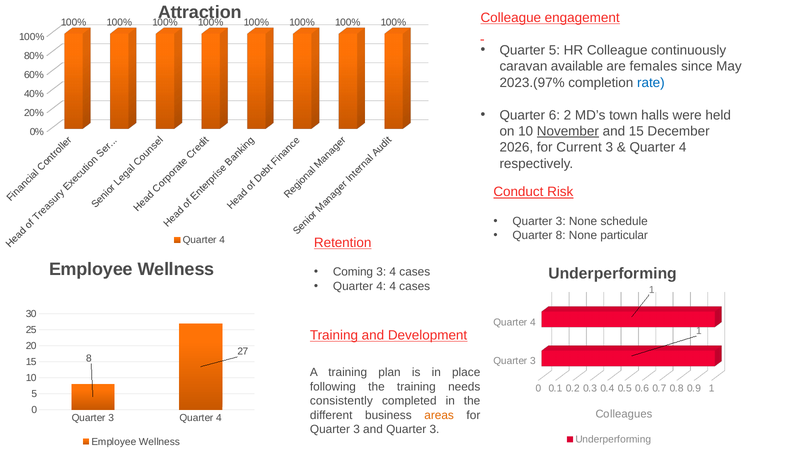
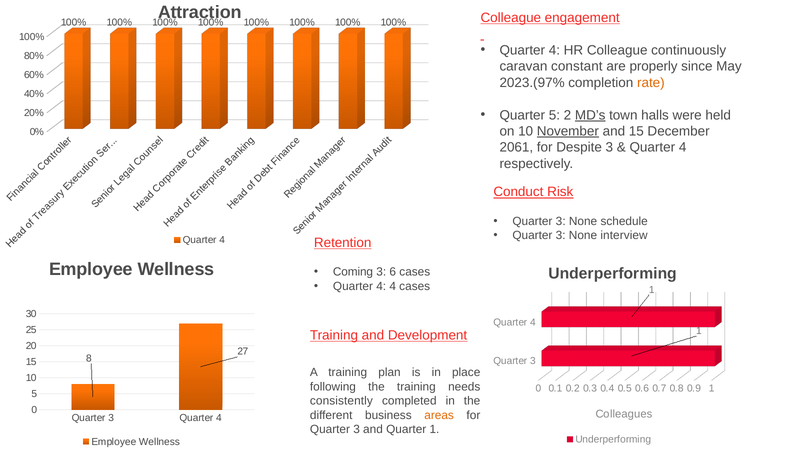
5 at (554, 50): 5 -> 4
available: available -> constant
females: females -> properly
rate colour: blue -> orange
Quarter 6: 6 -> 5
MD’s underline: none -> present
2026: 2026 -> 2061
Current: Current -> Despite
8 at (561, 235): 8 -> 3
particular: particular -> interview
3 4: 4 -> 6
and Quarter 3: 3 -> 1
